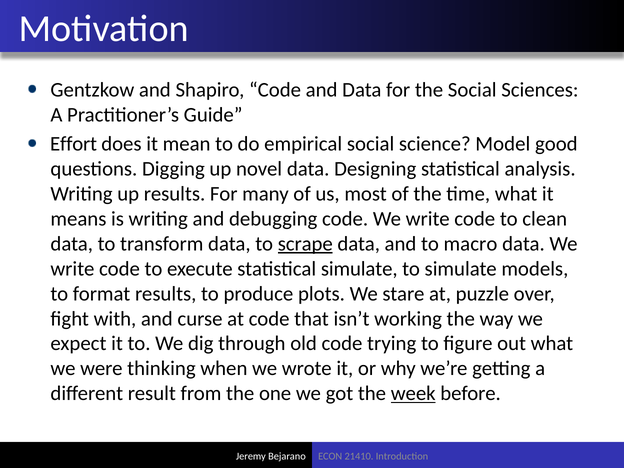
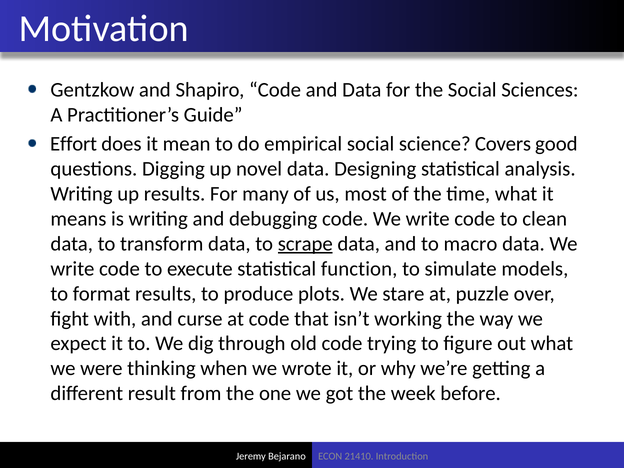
Model: Model -> Covers
statistical simulate: simulate -> function
week underline: present -> none
